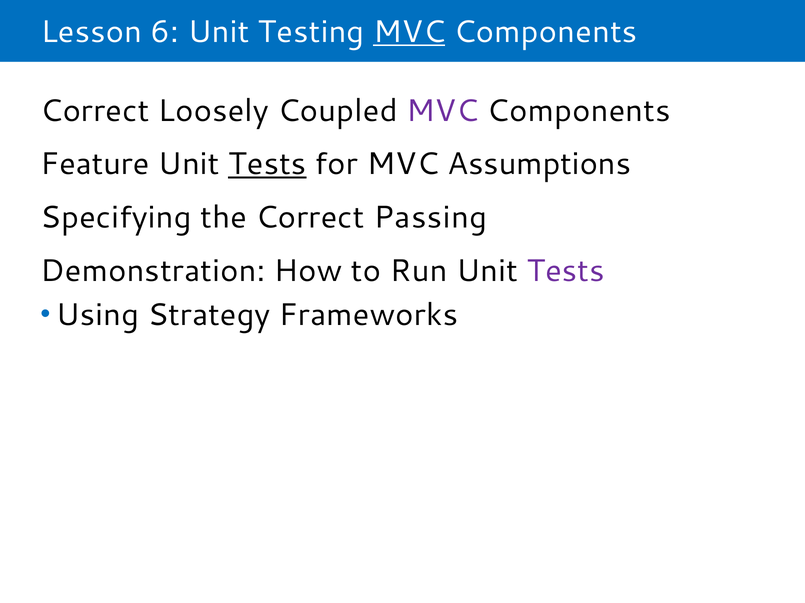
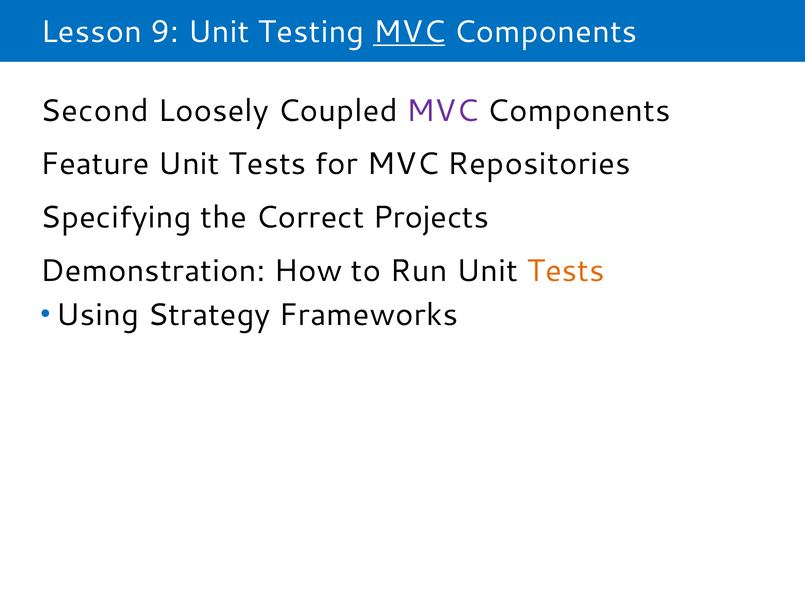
6: 6 -> 9
Correct at (95, 111): Correct -> Second
Tests at (267, 164) underline: present -> none
Assumptions: Assumptions -> Repositories
Passing: Passing -> Projects
Tests at (566, 271) colour: purple -> orange
